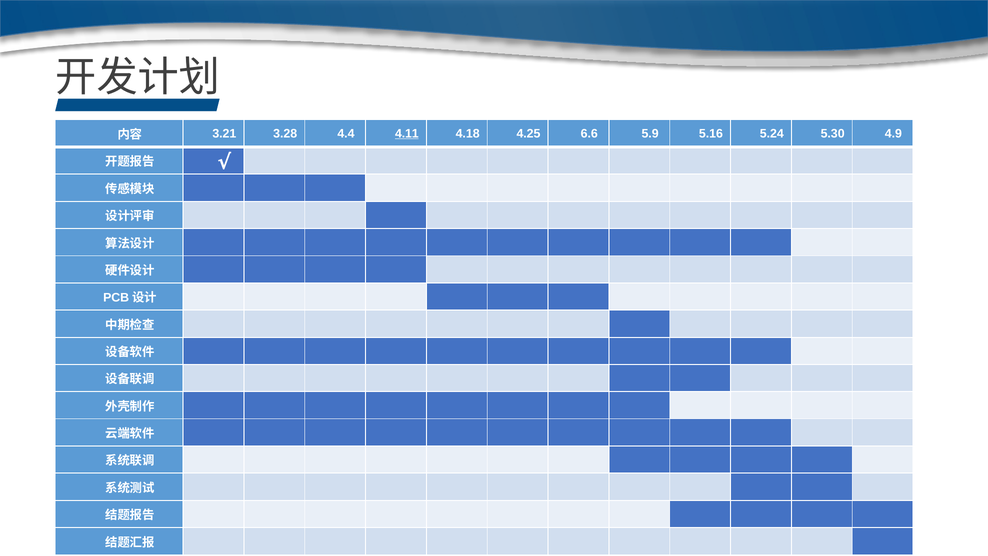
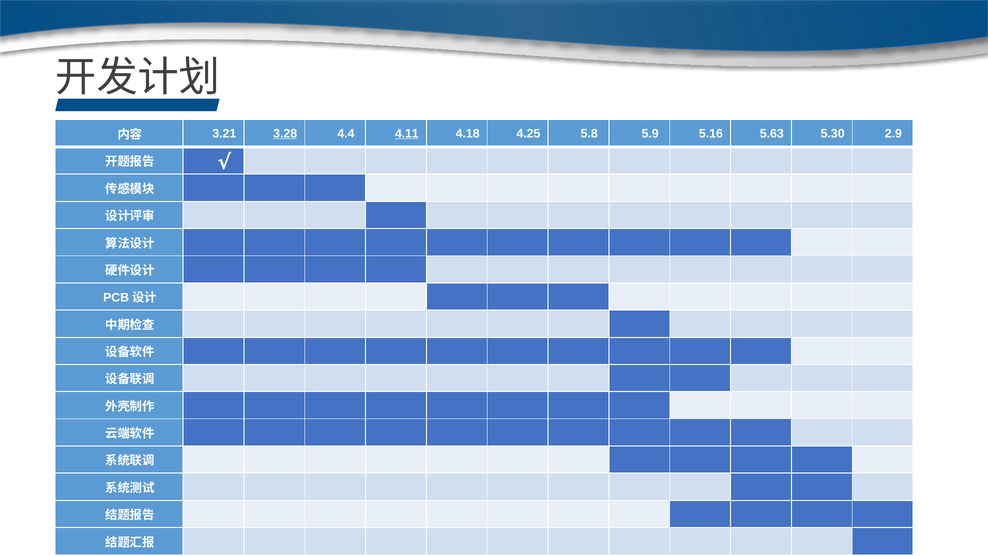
3.28 underline: none -> present
6.6: 6.6 -> 5.8
5.24: 5.24 -> 5.63
4.9: 4.9 -> 2.9
